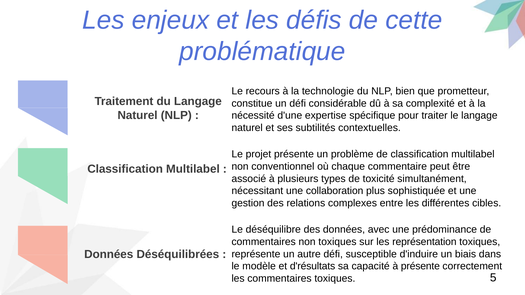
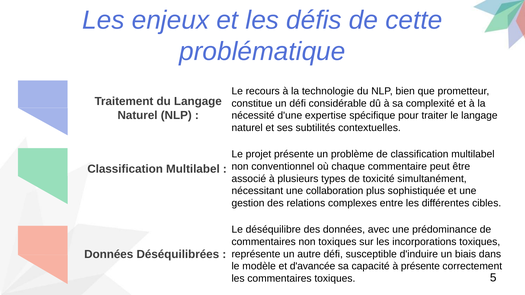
représentation: représentation -> incorporations
d'résultats: d'résultats -> d'avancée
